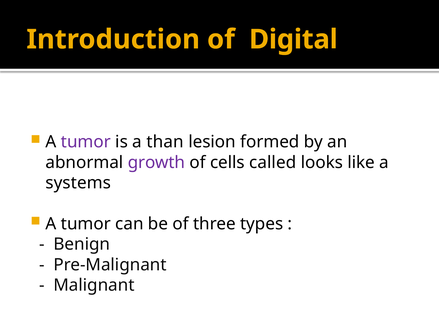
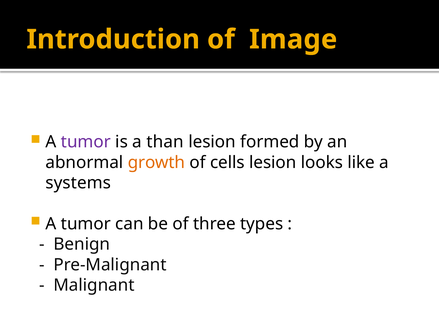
Digital: Digital -> Image
growth colour: purple -> orange
cells called: called -> lesion
